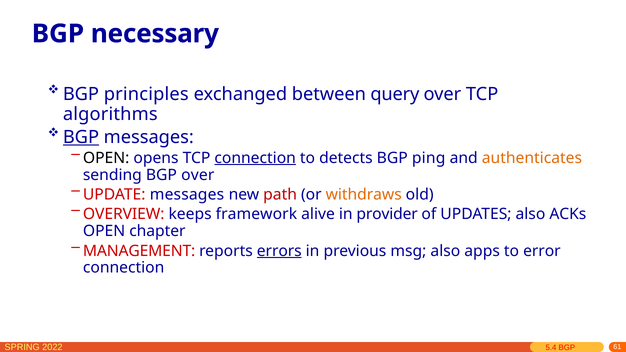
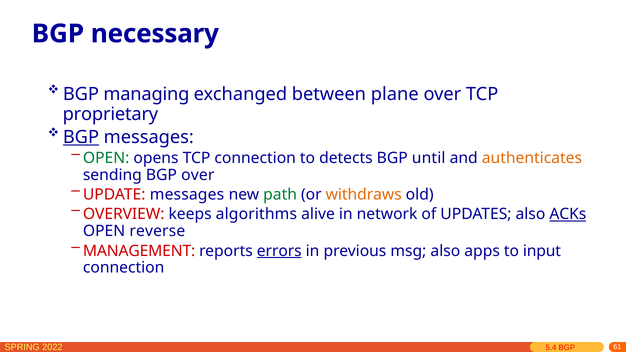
principles: principles -> managing
query: query -> plane
algorithms: algorithms -> proprietary
OPEN at (106, 158) colour: black -> green
connection at (255, 158) underline: present -> none
ping: ping -> until
path colour: red -> green
framework: framework -> algorithms
provider: provider -> network
ACKs underline: none -> present
chapter: chapter -> reverse
error: error -> input
